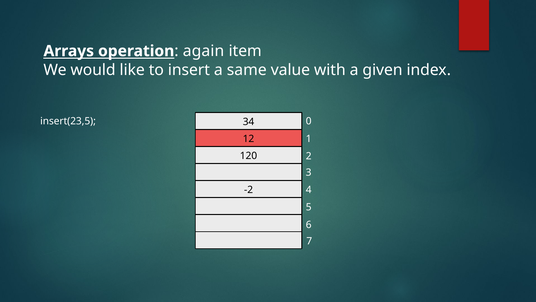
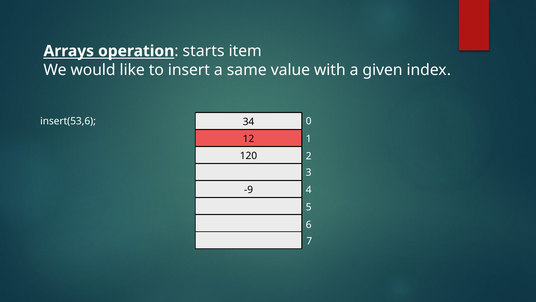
again: again -> starts
insert(23,5: insert(23,5 -> insert(53,6
-2: -2 -> -9
